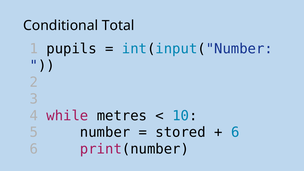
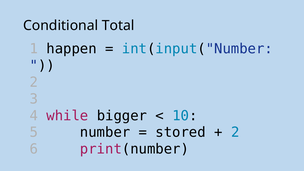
pupils: pupils -> happen
metres: metres -> bigger
6 at (235, 132): 6 -> 2
